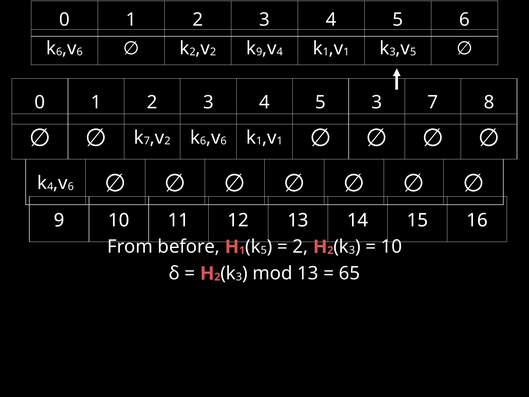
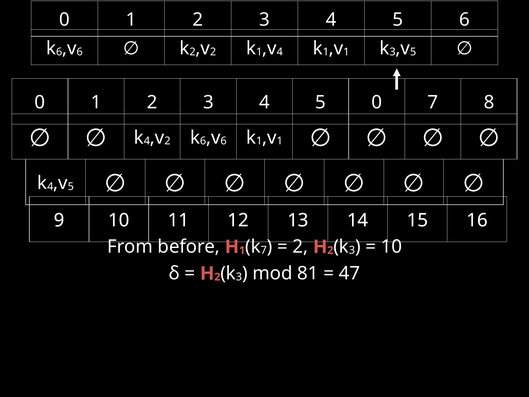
9 at (259, 52): 9 -> 1
5 3: 3 -> 0
7 at (147, 141): 7 -> 4
6 at (71, 186): 6 -> 5
5 at (264, 250): 5 -> 7
mod 13: 13 -> 81
65: 65 -> 47
